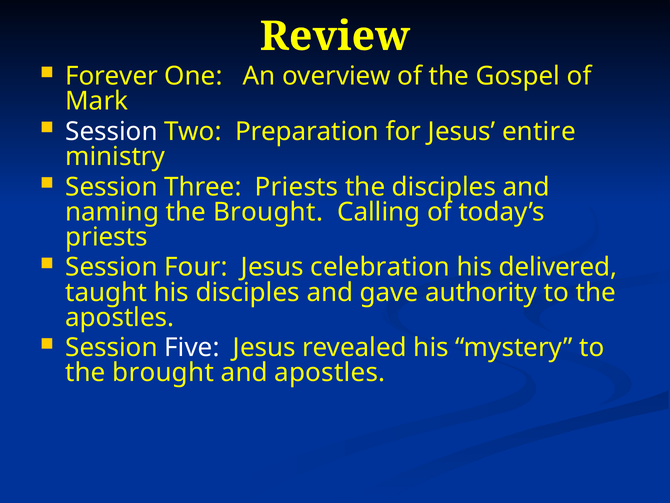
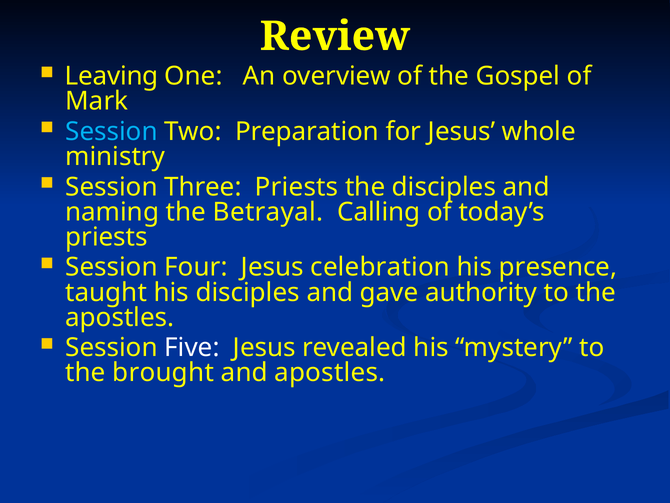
Forever: Forever -> Leaving
Session at (112, 131) colour: white -> light blue
entire: entire -> whole
naming the Brought: Brought -> Betrayal
delivered: delivered -> presence
